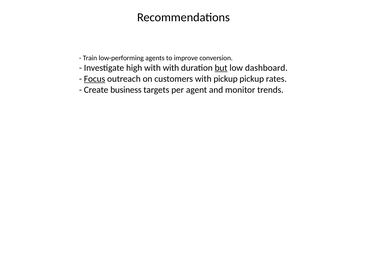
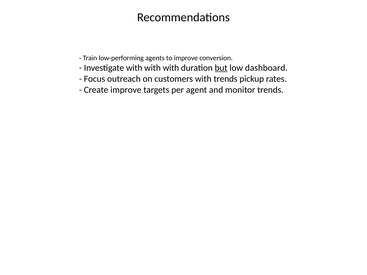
Investigate high: high -> with
Focus underline: present -> none
with pickup: pickup -> trends
Create business: business -> improve
